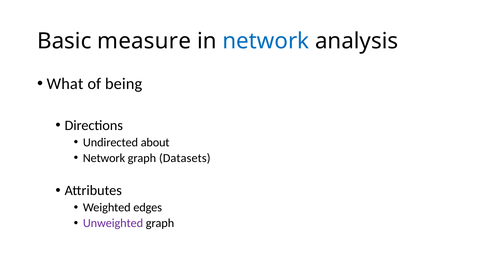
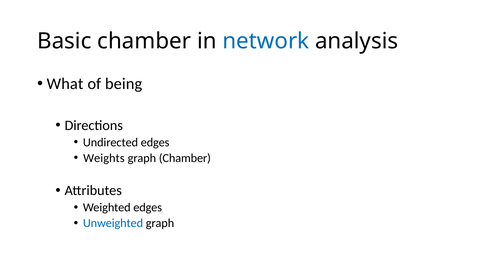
Basic measure: measure -> chamber
Undirected about: about -> edges
Network at (104, 158): Network -> Weights
graph Datasets: Datasets -> Chamber
Unweighted colour: purple -> blue
